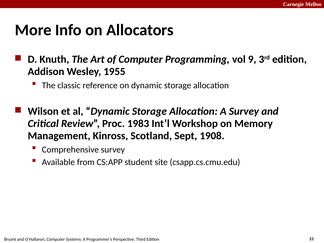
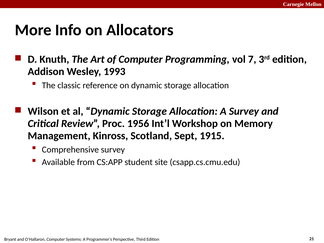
9: 9 -> 7
1955: 1955 -> 1993
1983: 1983 -> 1956
1908: 1908 -> 1915
